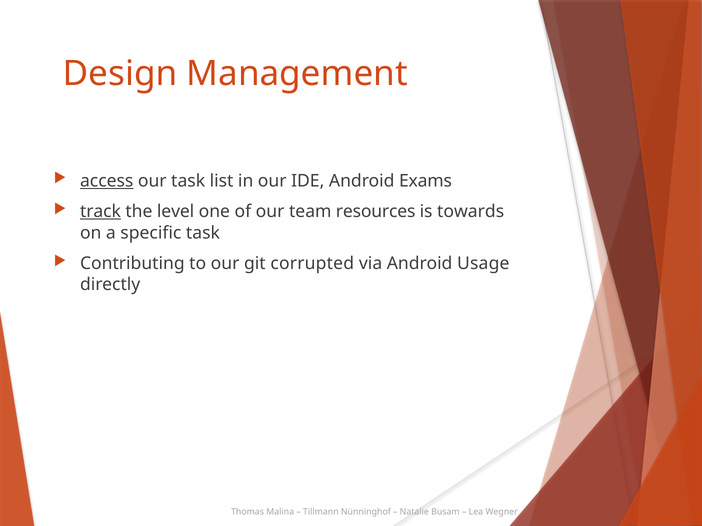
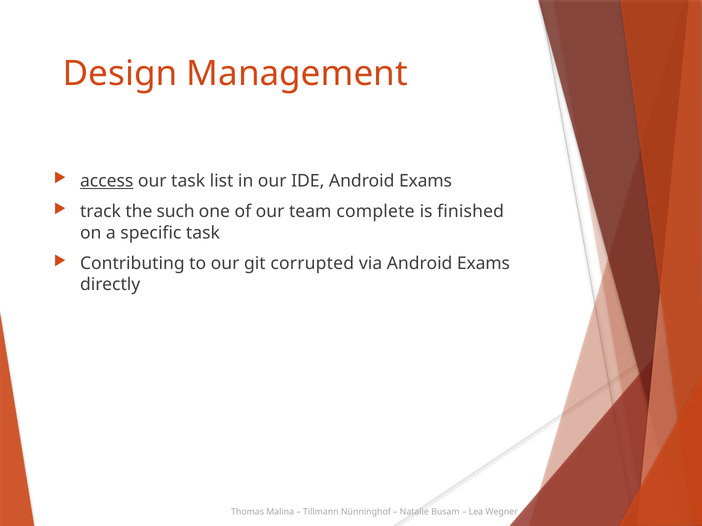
track underline: present -> none
level: level -> such
resources: resources -> complete
towards: towards -> finished
via Android Usage: Usage -> Exams
